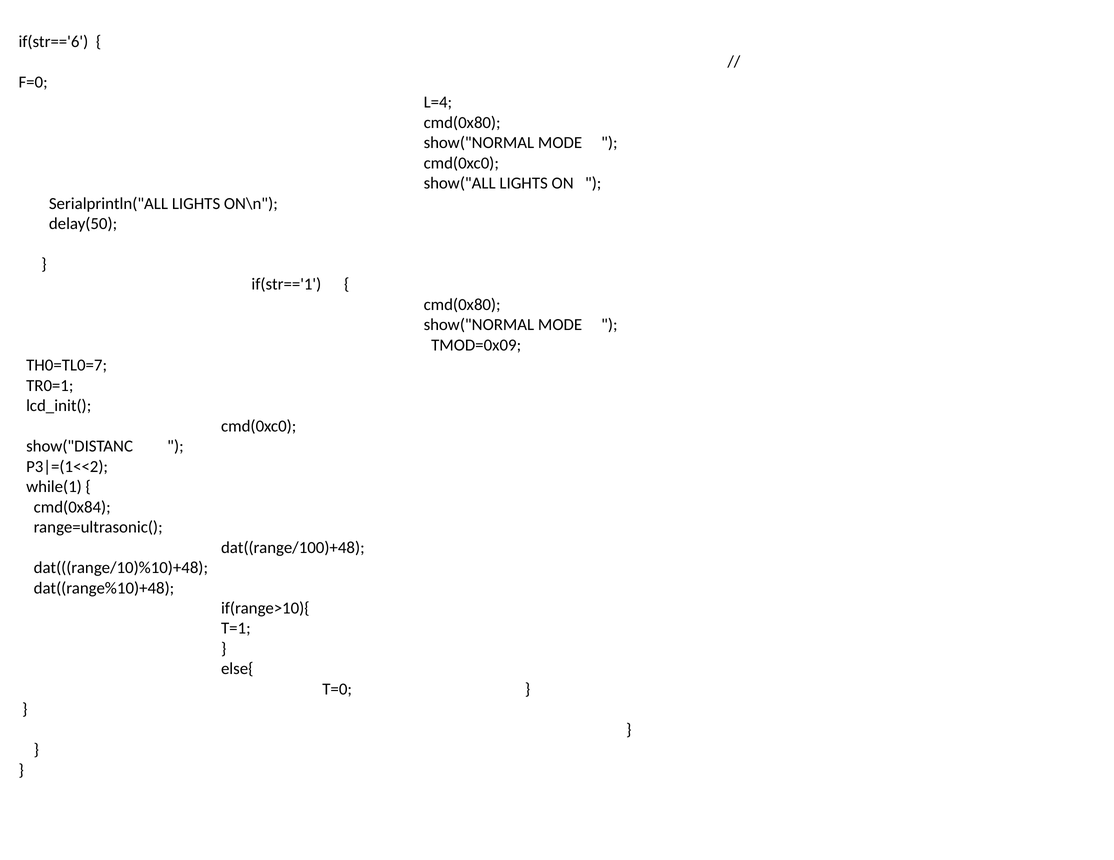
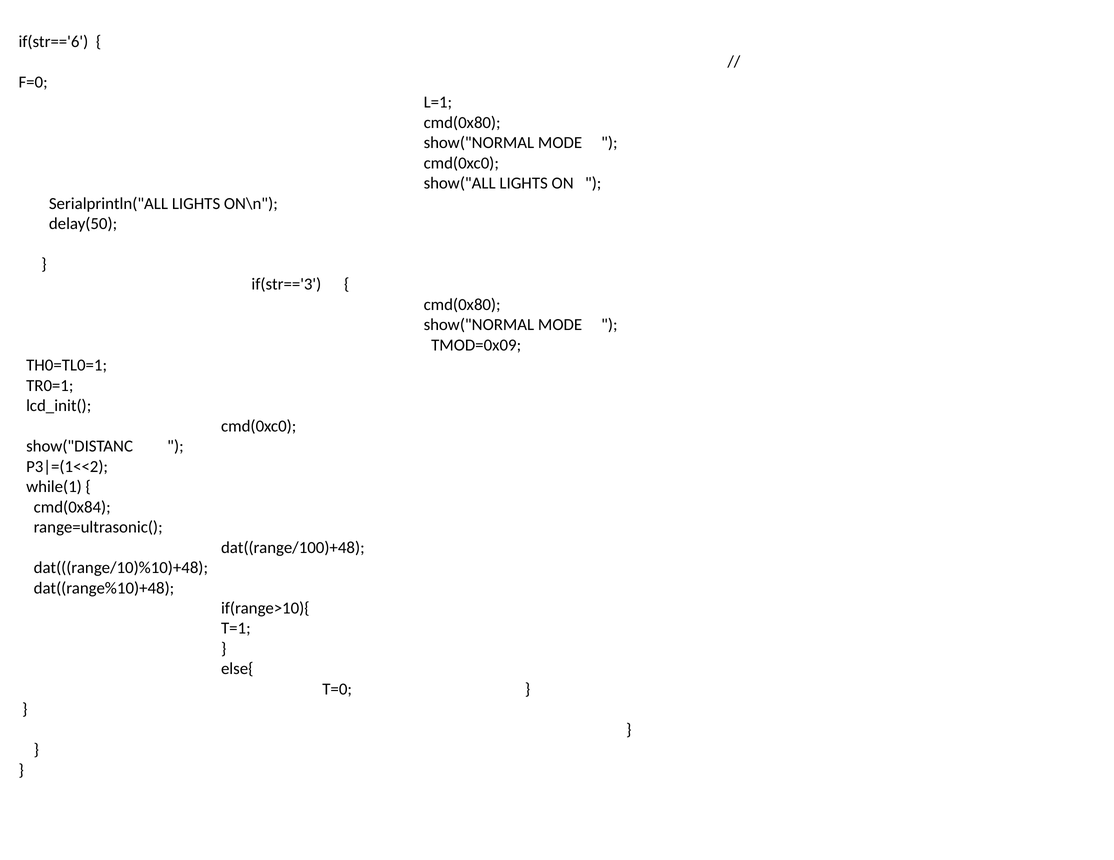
L=4: L=4 -> L=1
if(str=='1: if(str=='1 -> if(str=='3
TH0=TL0=7: TH0=TL0=7 -> TH0=TL0=1
